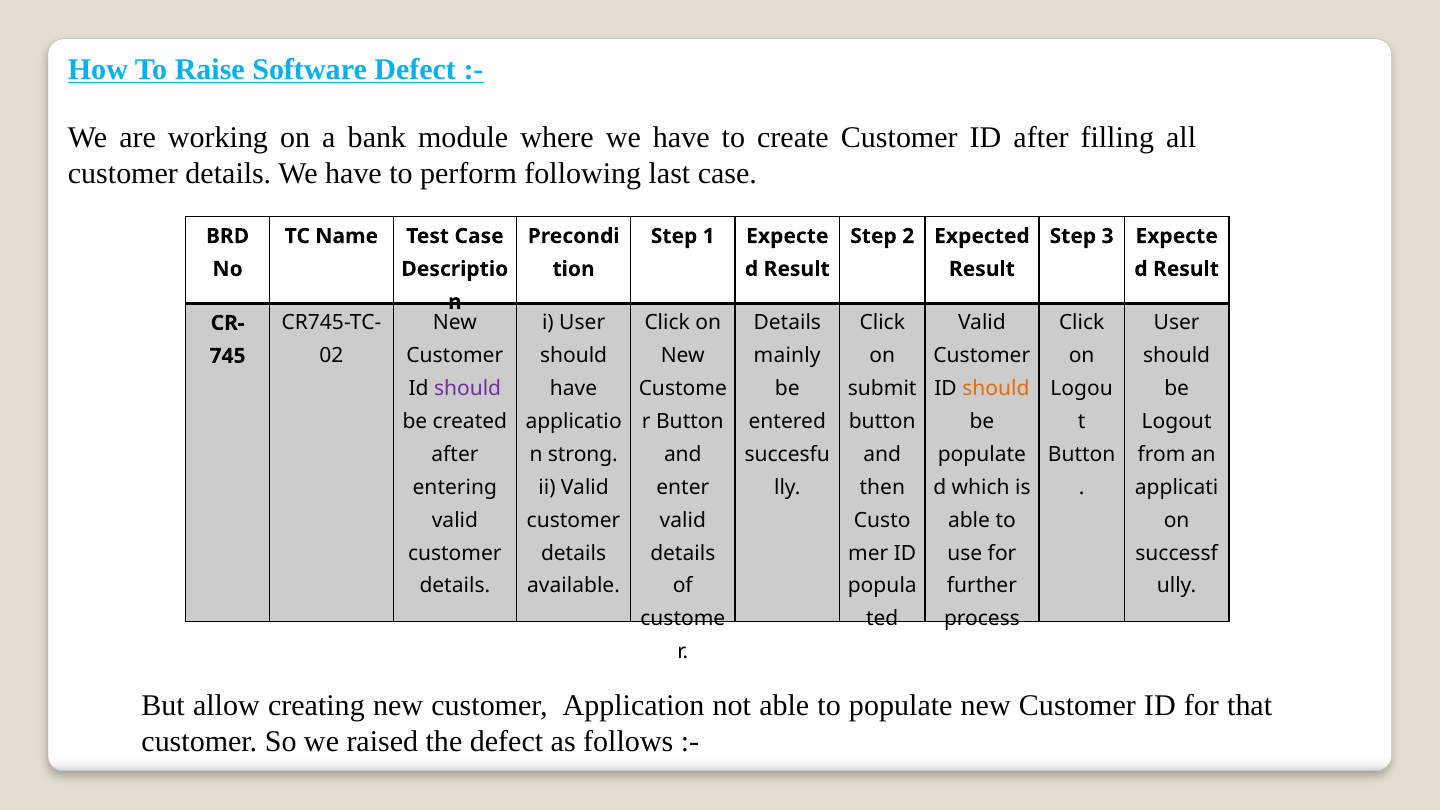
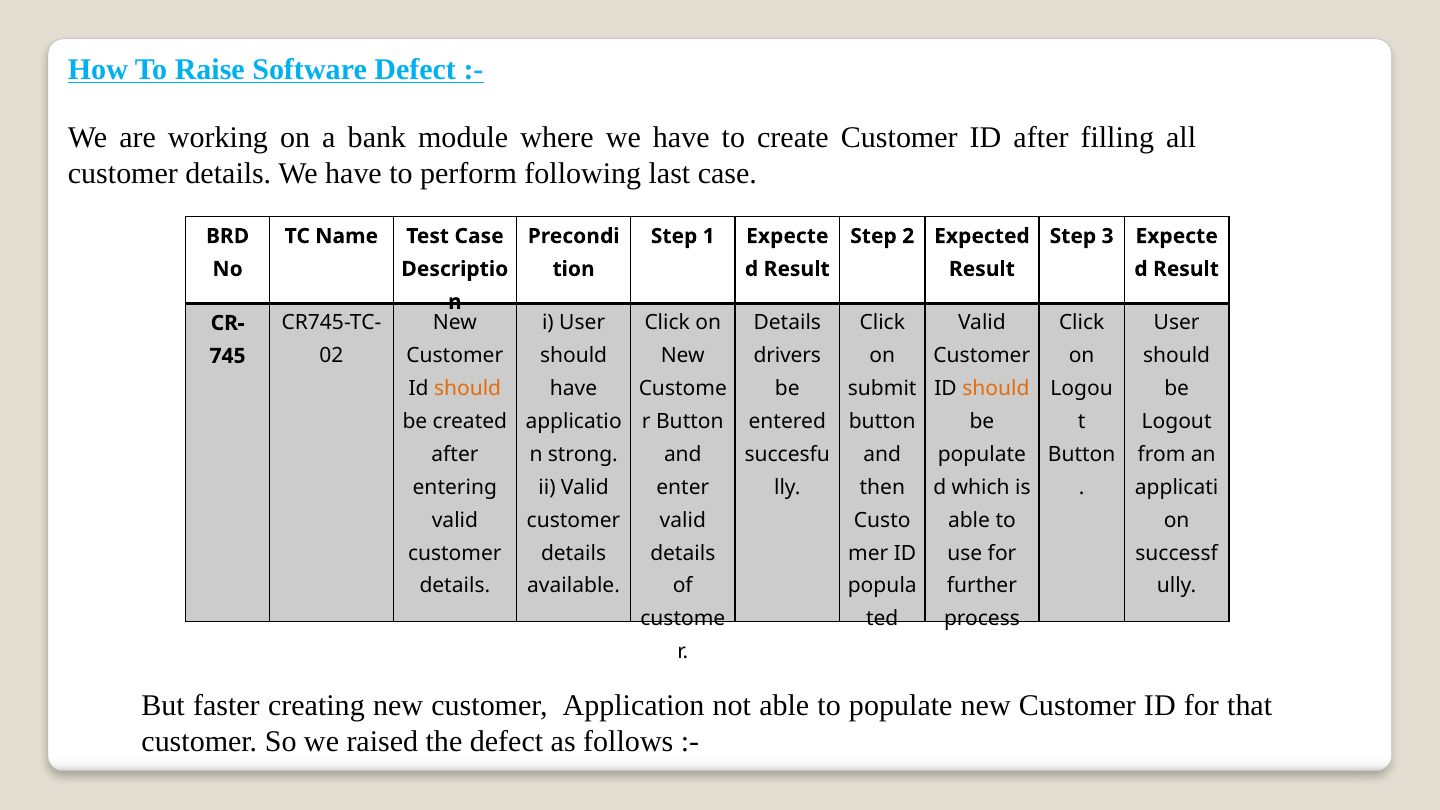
mainly: mainly -> drivers
should at (468, 389) colour: purple -> orange
allow: allow -> faster
